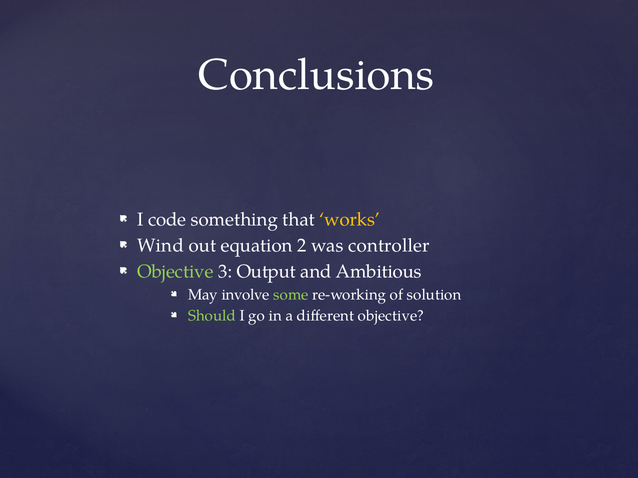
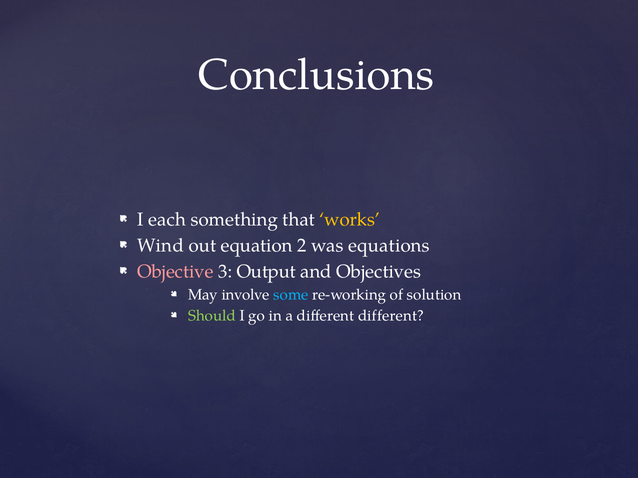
code: code -> each
controller: controller -> equations
Objective at (175, 272) colour: light green -> pink
Ambitious: Ambitious -> Objectives
some colour: light green -> light blue
different objective: objective -> different
